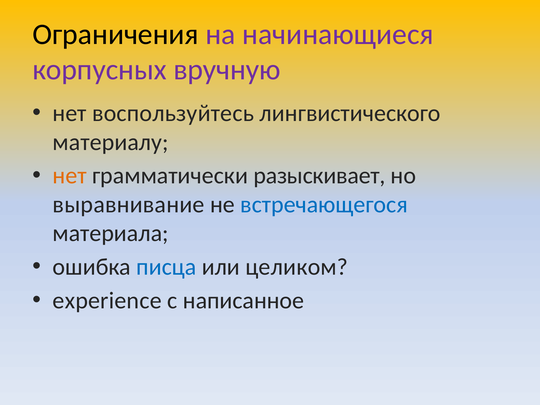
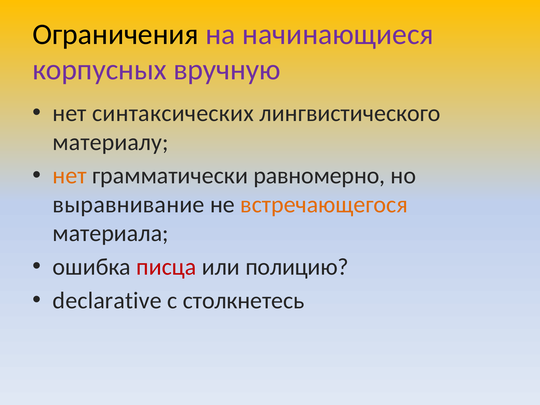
воспользуйтесь: воспользуйтесь -> синтаксических
разыскивает: разыскивает -> равномерно
встречающегося colour: blue -> orange
писца colour: blue -> red
целиком: целиком -> полицию
experience: experience -> declarative
написанное: написанное -> столкнетесь
